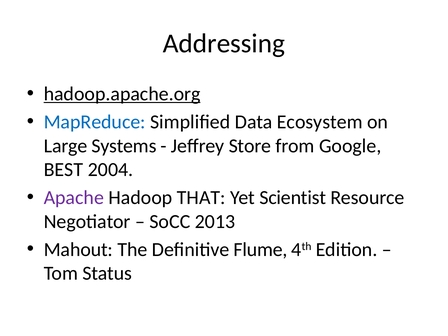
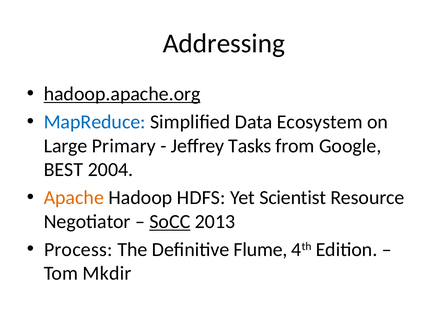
Systems: Systems -> Primary
Store: Store -> Tasks
Apache colour: purple -> orange
THAT: THAT -> HDFS
SoCC underline: none -> present
Mahout: Mahout -> Process
Status: Status -> Mkdir
